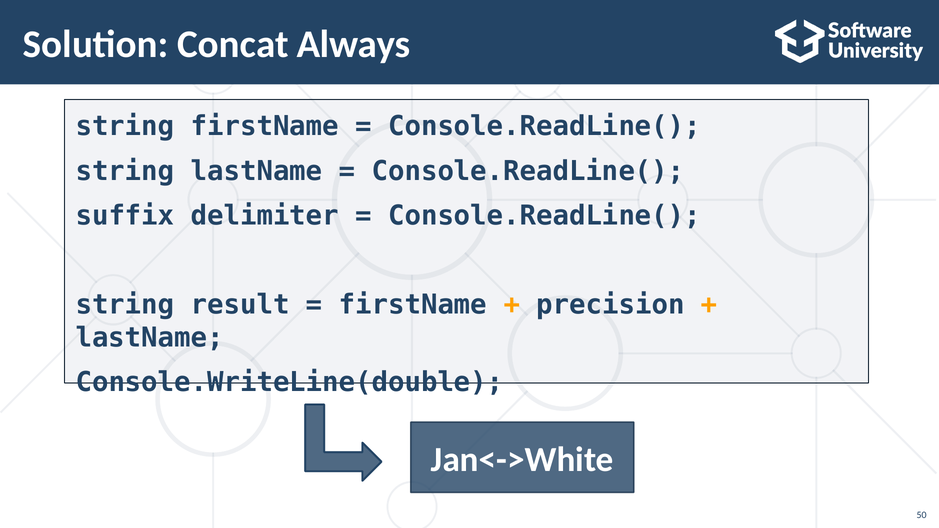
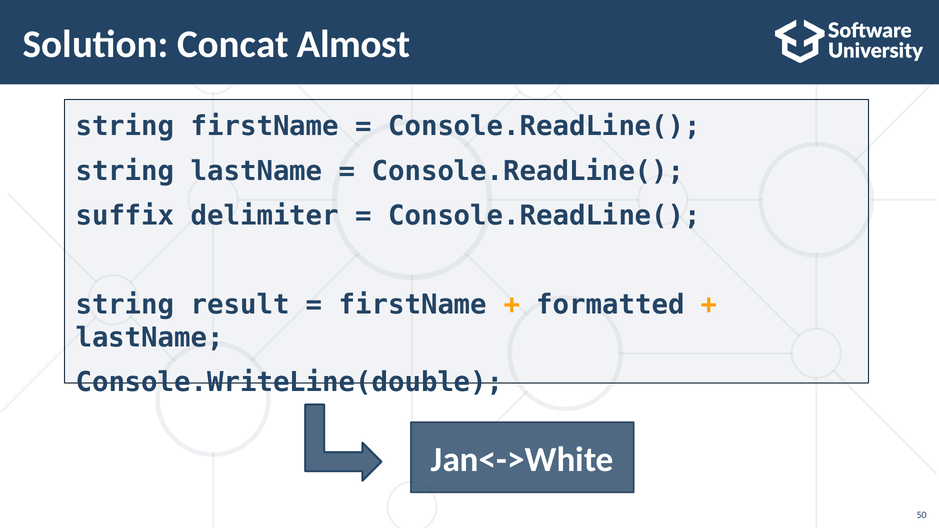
Always: Always -> Almost
precision: precision -> formatted
